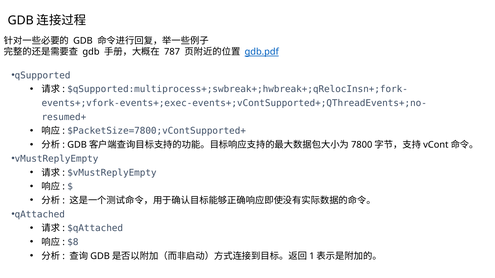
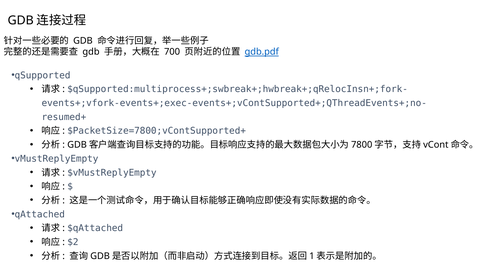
787: 787 -> 700
$8: $8 -> $2
